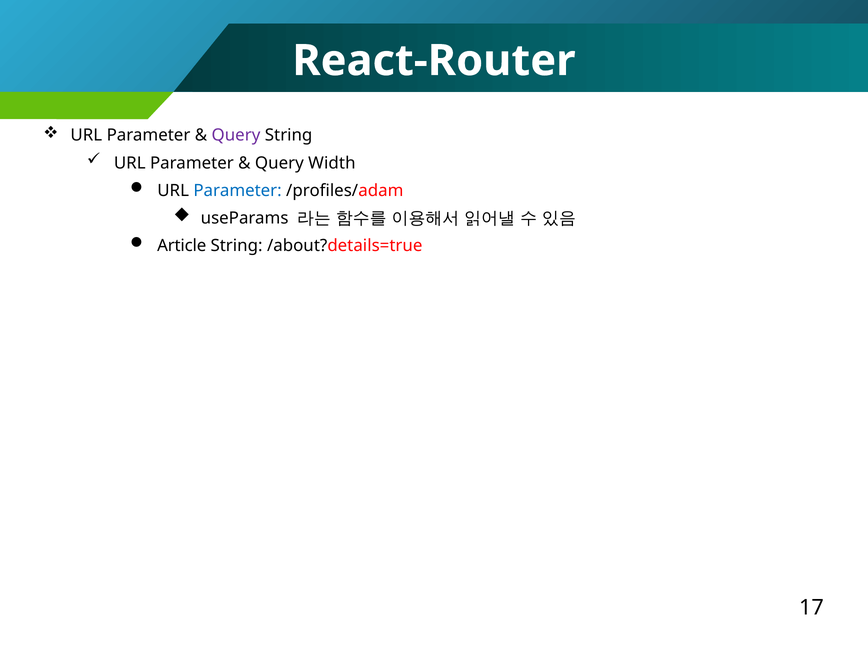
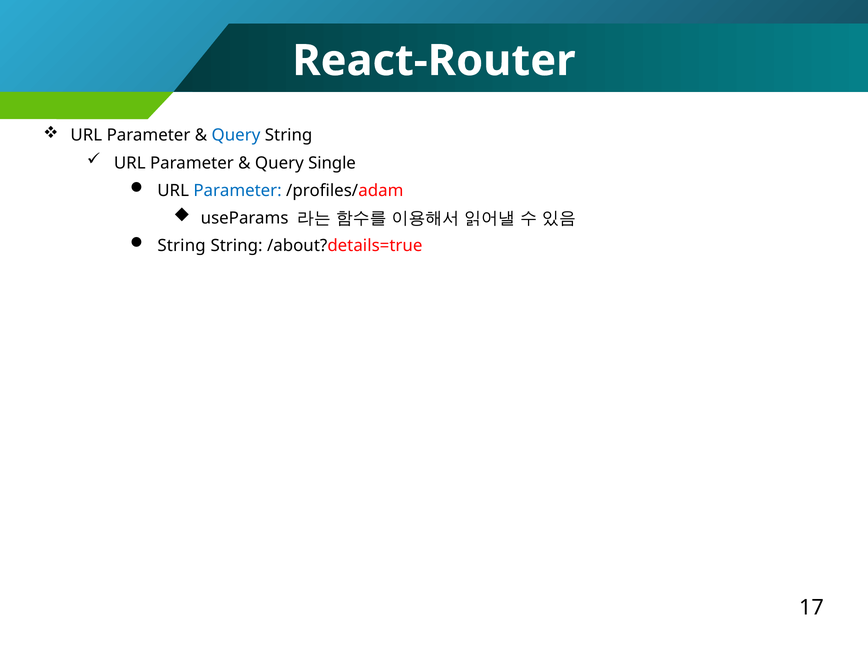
Query at (236, 135) colour: purple -> blue
Width: Width -> Single
Article at (182, 245): Article -> String
